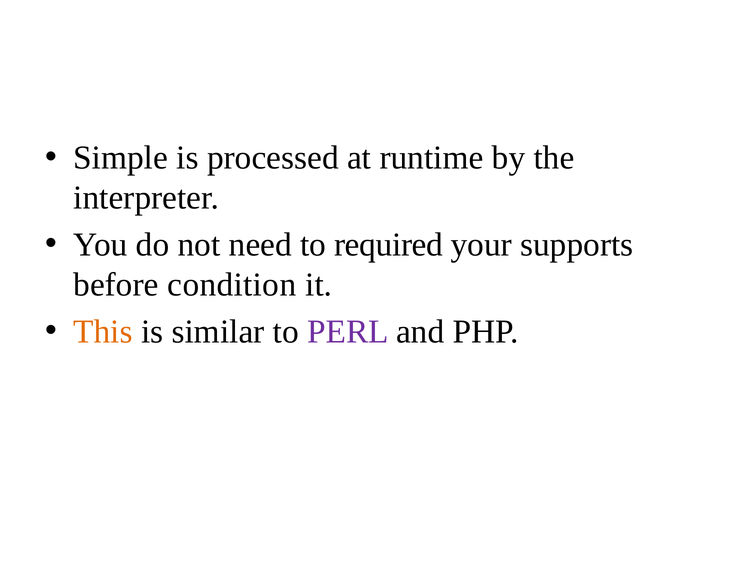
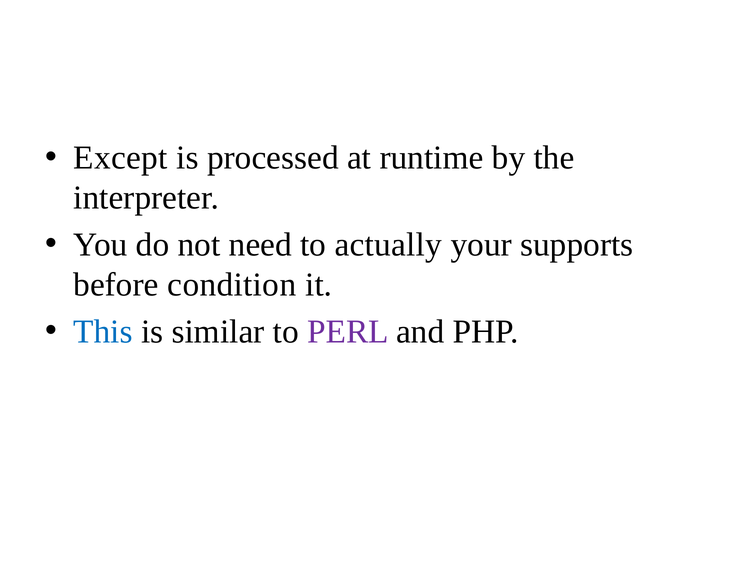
Simple: Simple -> Except
required: required -> actually
This colour: orange -> blue
